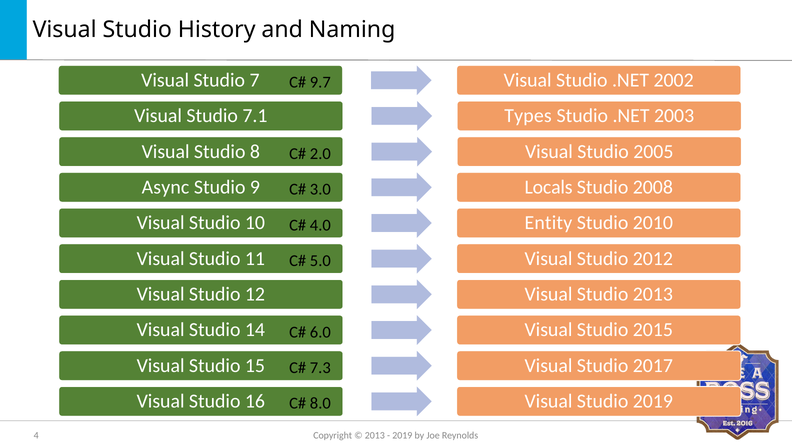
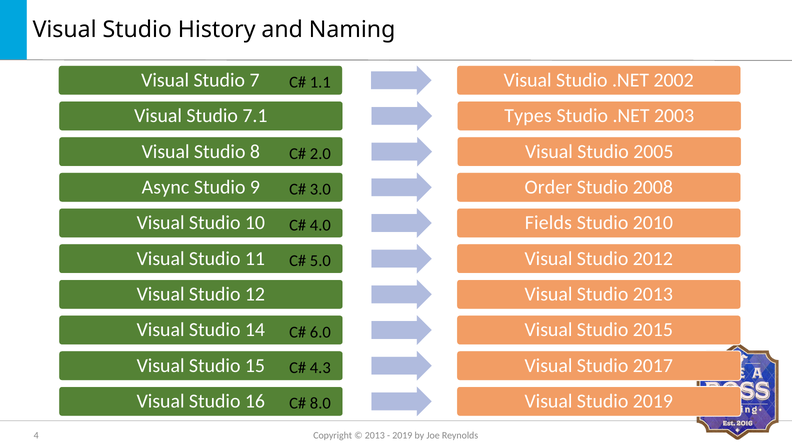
9.7: 9.7 -> 1.1
Locals: Locals -> Order
Entity: Entity -> Fields
7.3: 7.3 -> 4.3
